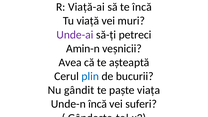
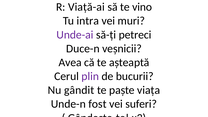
te încă: încă -> vino
viață: viață -> intra
Amin-n: Amin-n -> Duce-n
plin colour: blue -> purple
Unde-n încă: încă -> fost
